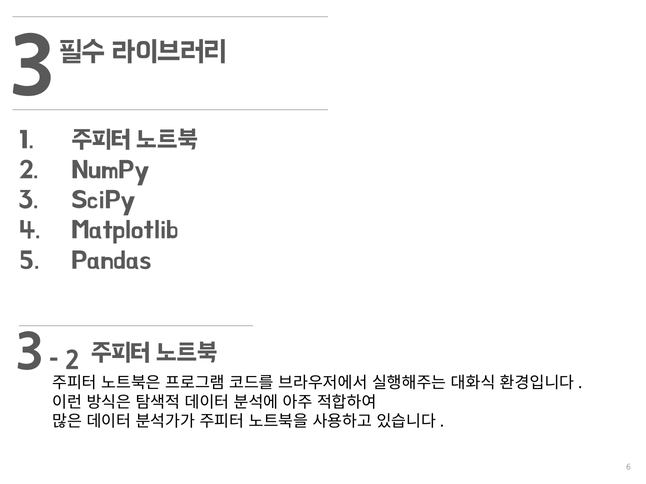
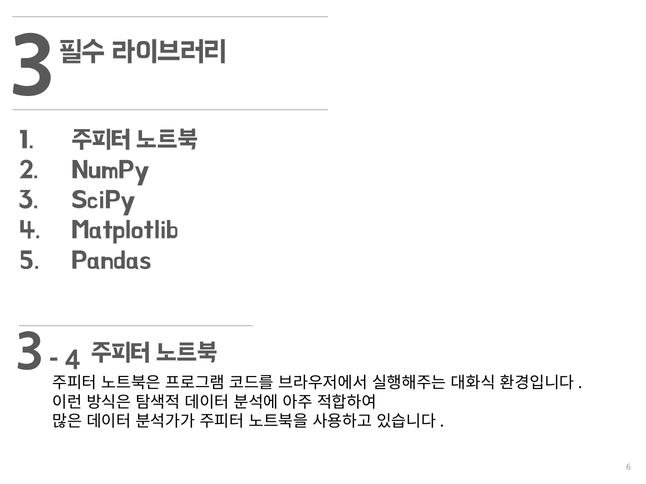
2 at (73, 362): 2 -> 4
